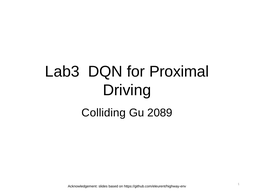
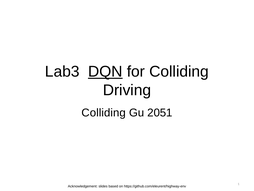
DQN underline: none -> present
for Proximal: Proximal -> Colliding
2089: 2089 -> 2051
